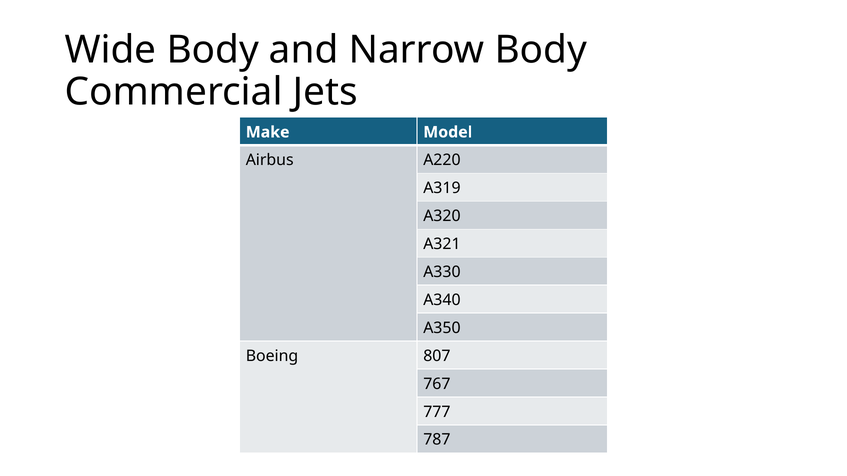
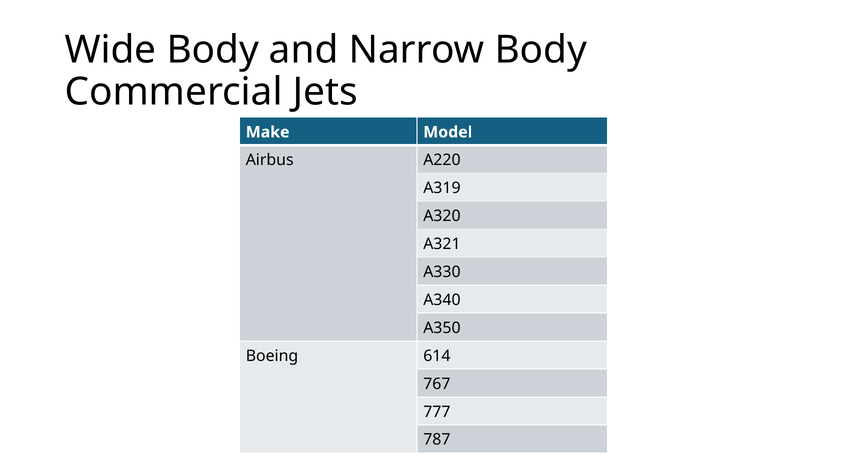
807: 807 -> 614
